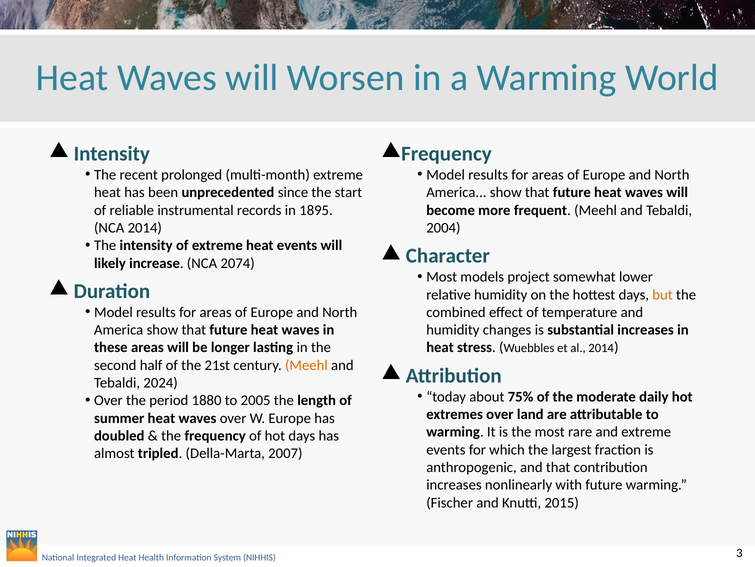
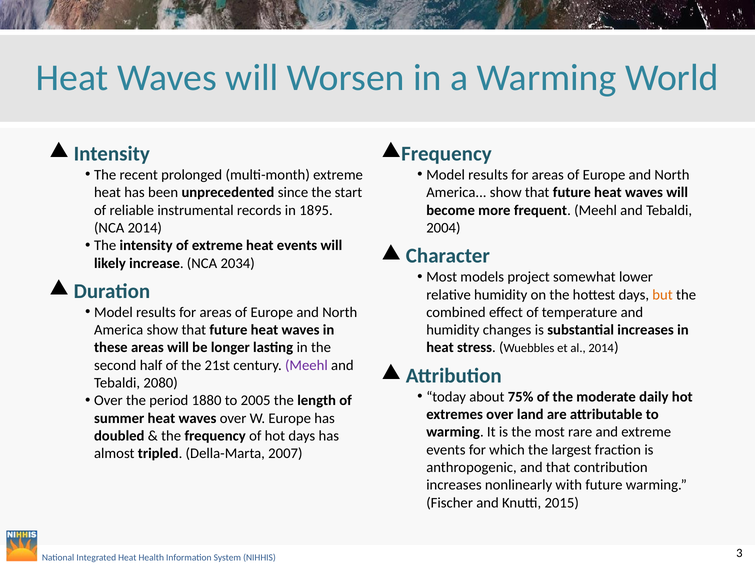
2074: 2074 -> 2034
Meehl at (306, 365) colour: orange -> purple
2024: 2024 -> 2080
